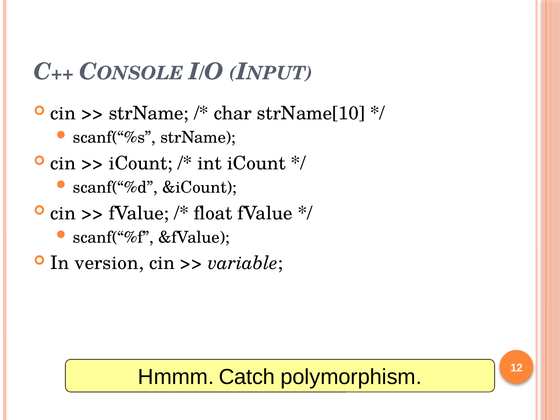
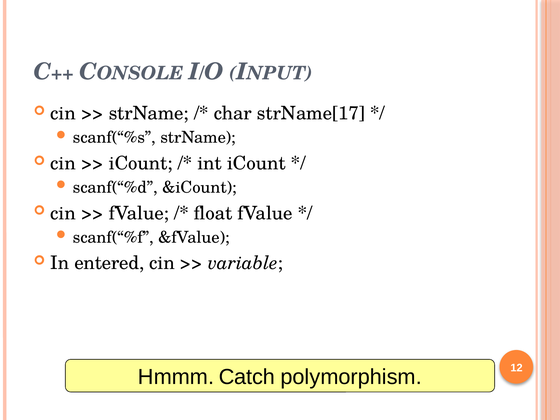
strName[10: strName[10 -> strName[17
version: version -> entered
